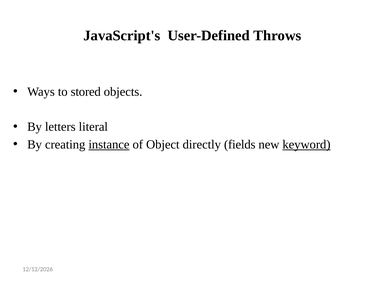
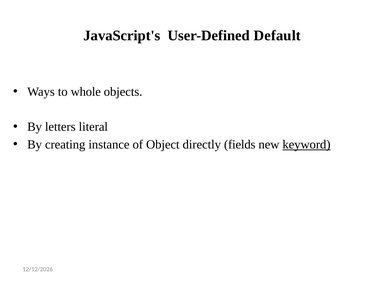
Throws: Throws -> Default
stored: stored -> whole
instance underline: present -> none
